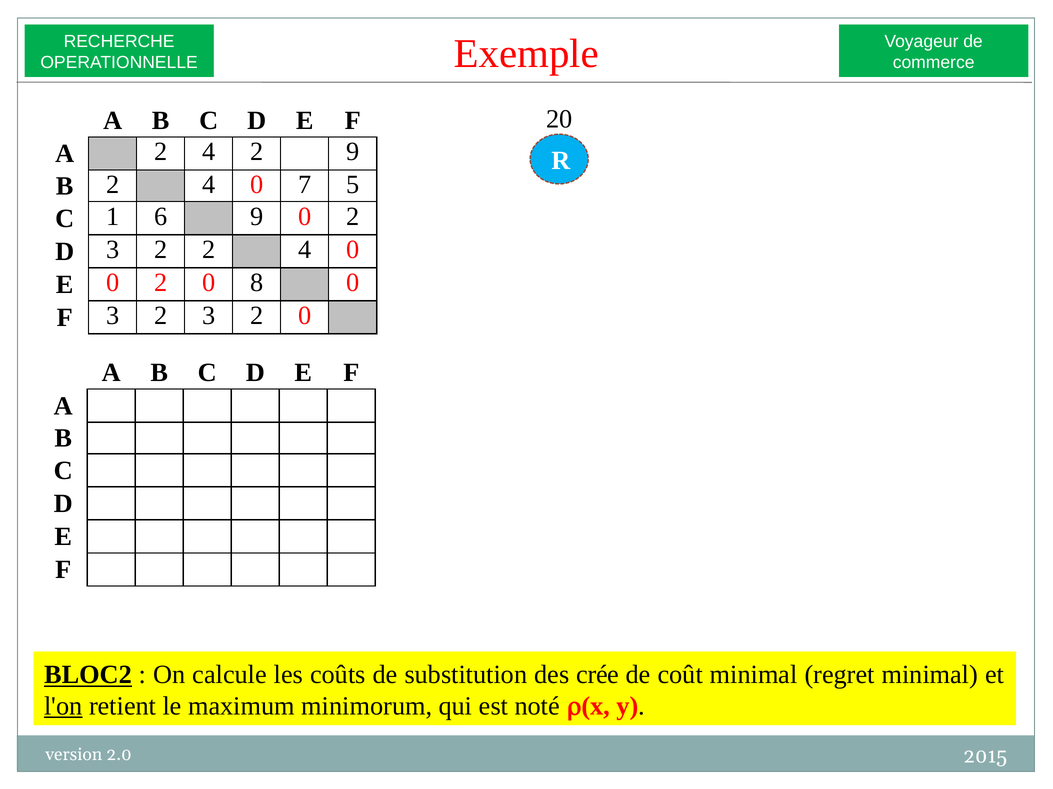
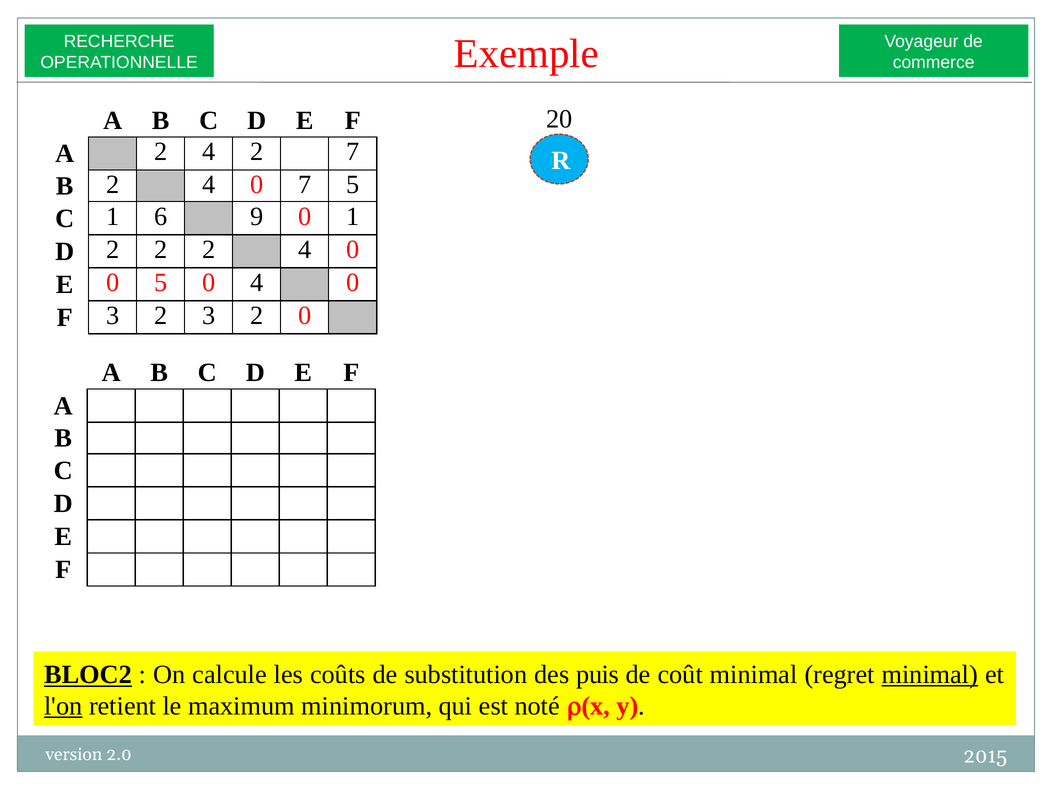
2 9: 9 -> 7
9 0 2: 2 -> 1
3 at (113, 250): 3 -> 2
E 0 2: 2 -> 5
0 8: 8 -> 4
crée: crée -> puis
minimal at (930, 675) underline: none -> present
